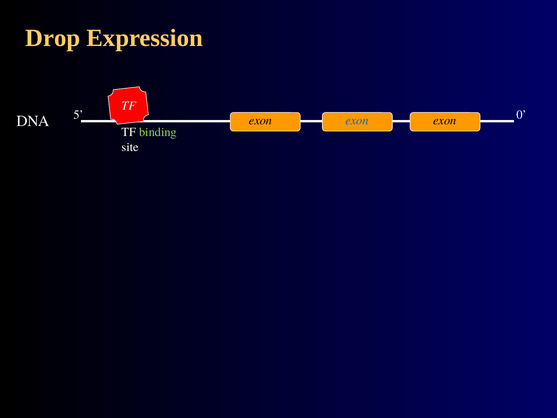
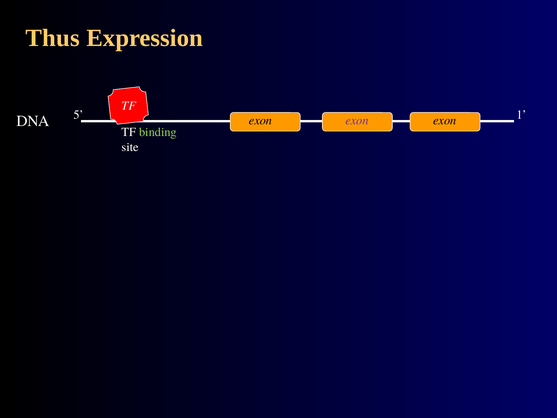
Drop: Drop -> Thus
0: 0 -> 1
exon at (357, 120) colour: blue -> purple
